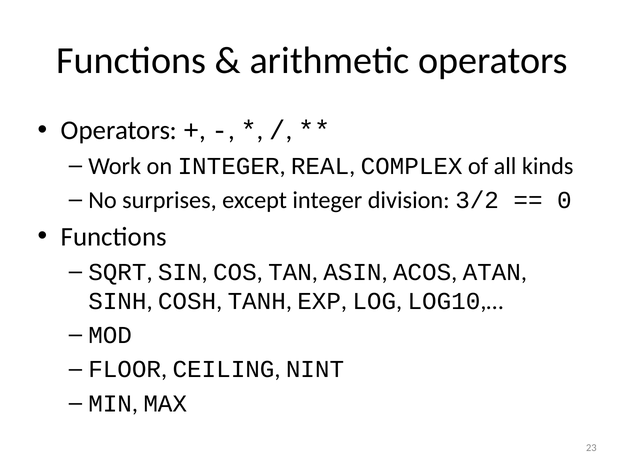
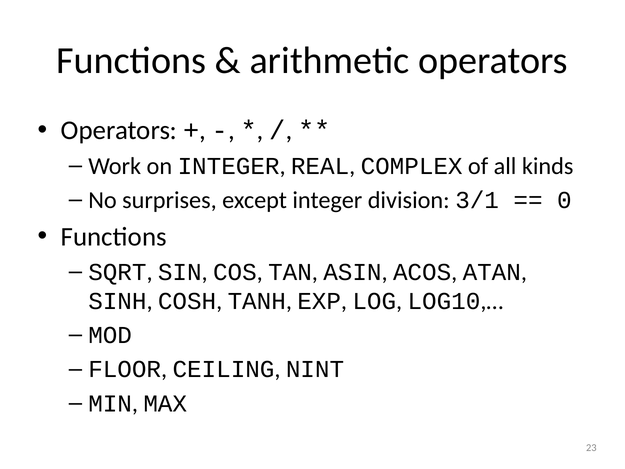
3/2: 3/2 -> 3/1
